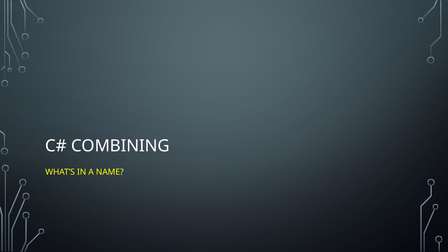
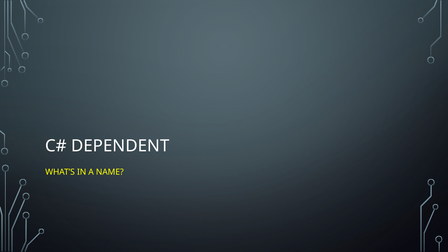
COMBINING: COMBINING -> DEPENDENT
